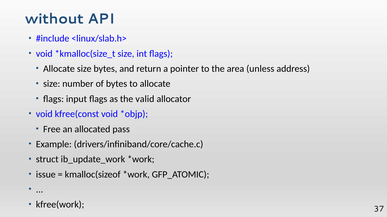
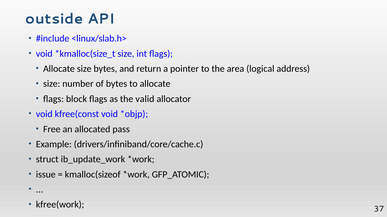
without: without -> outside
unless: unless -> logical
input: input -> block
